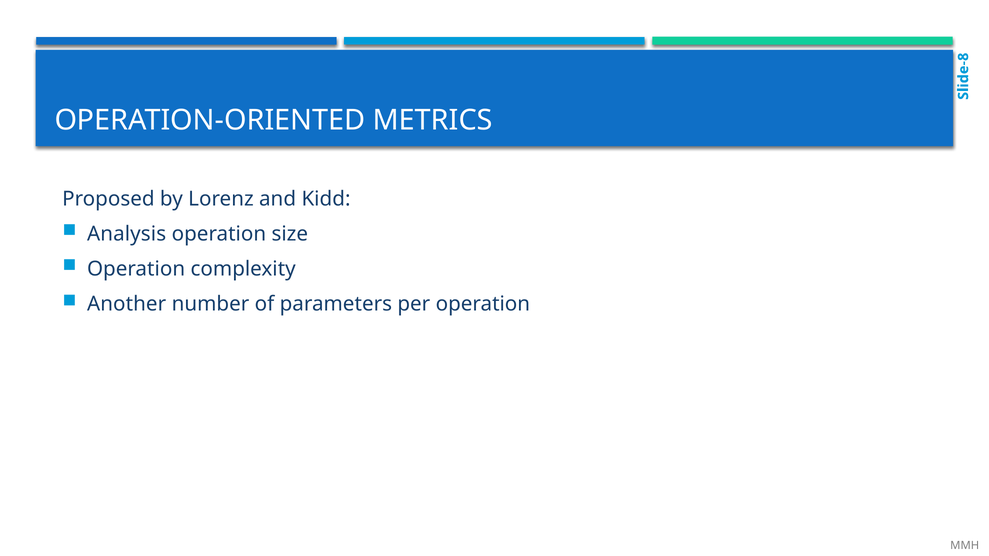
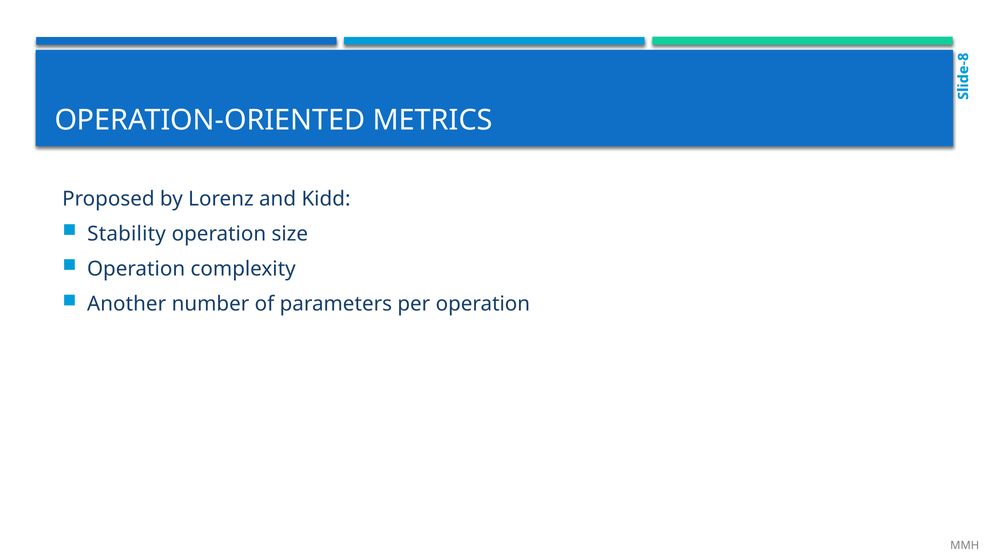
Analysis: Analysis -> Stability
